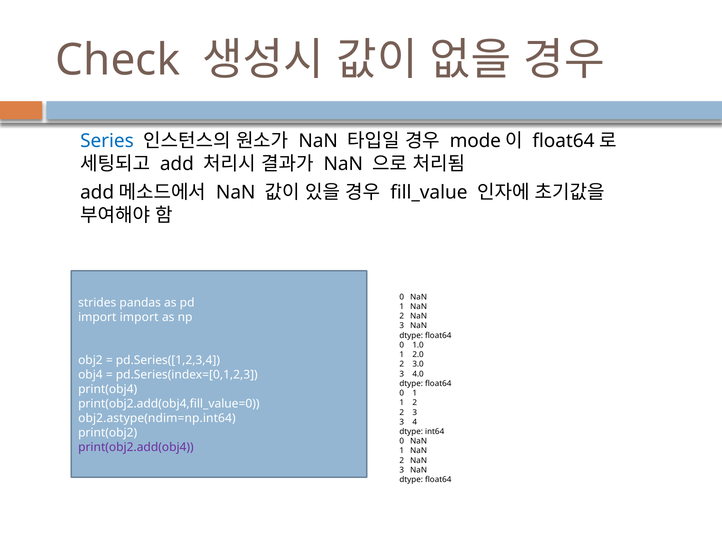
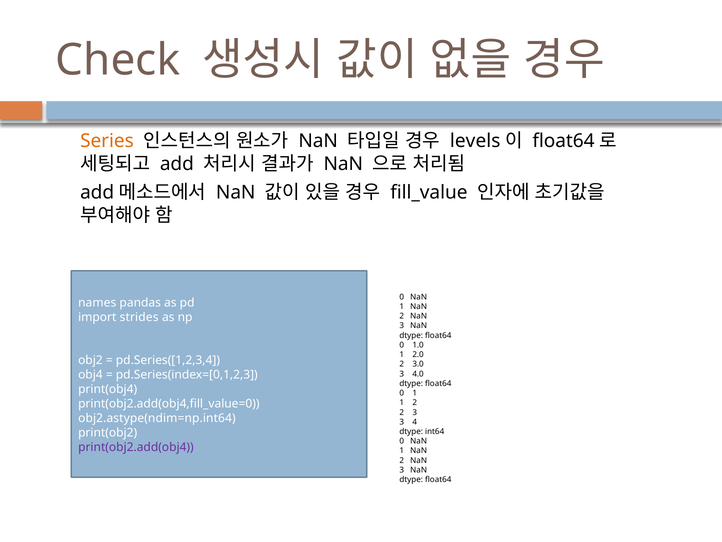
Series colour: blue -> orange
mode: mode -> levels
strides: strides -> names
import import: import -> strides
